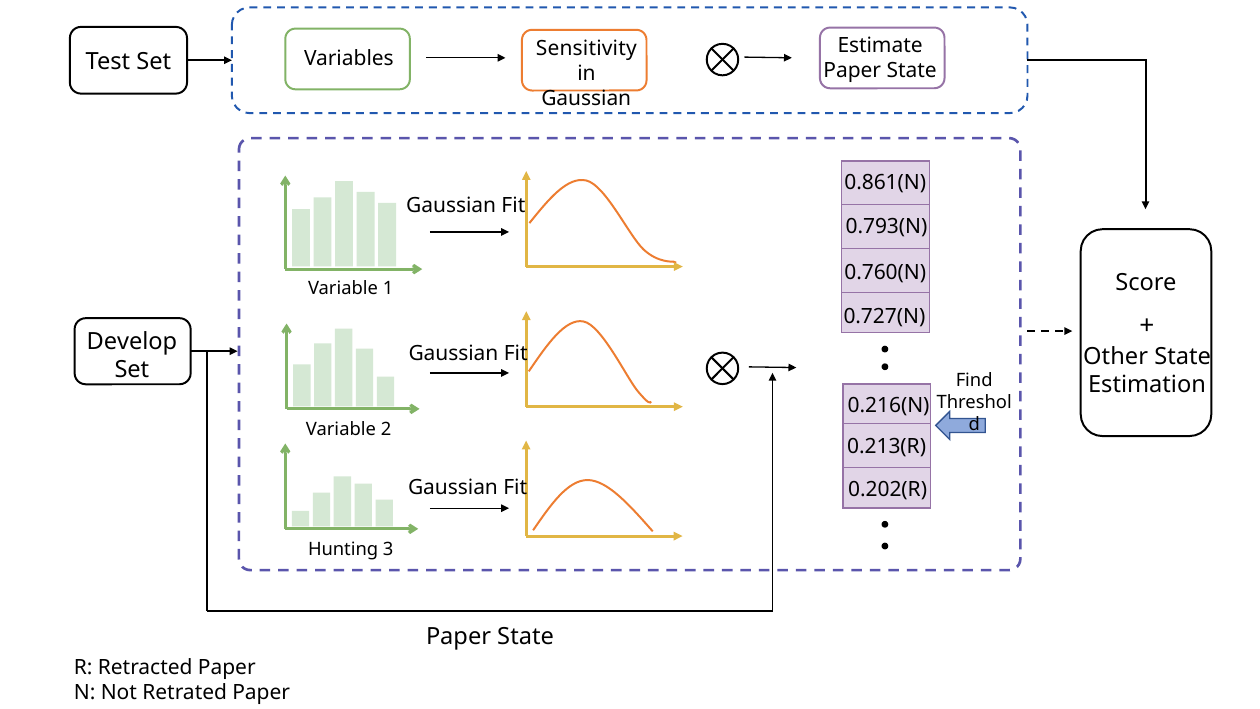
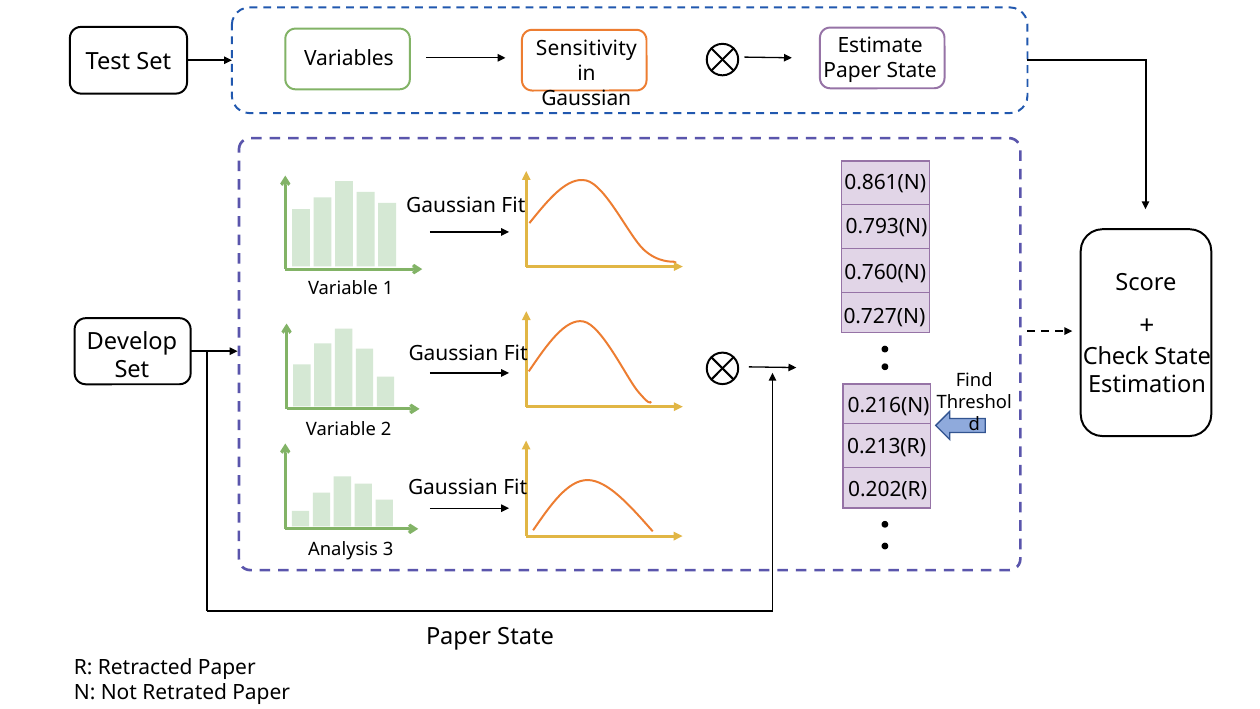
Other: Other -> Check
Hunting: Hunting -> Analysis
